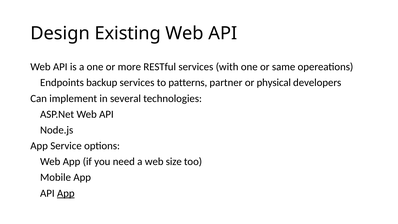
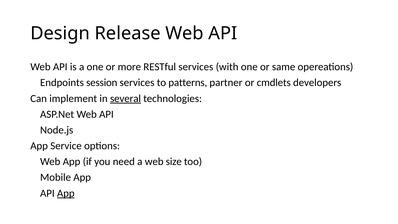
Existing: Existing -> Release
backup: backup -> session
physical: physical -> cmdlets
several underline: none -> present
